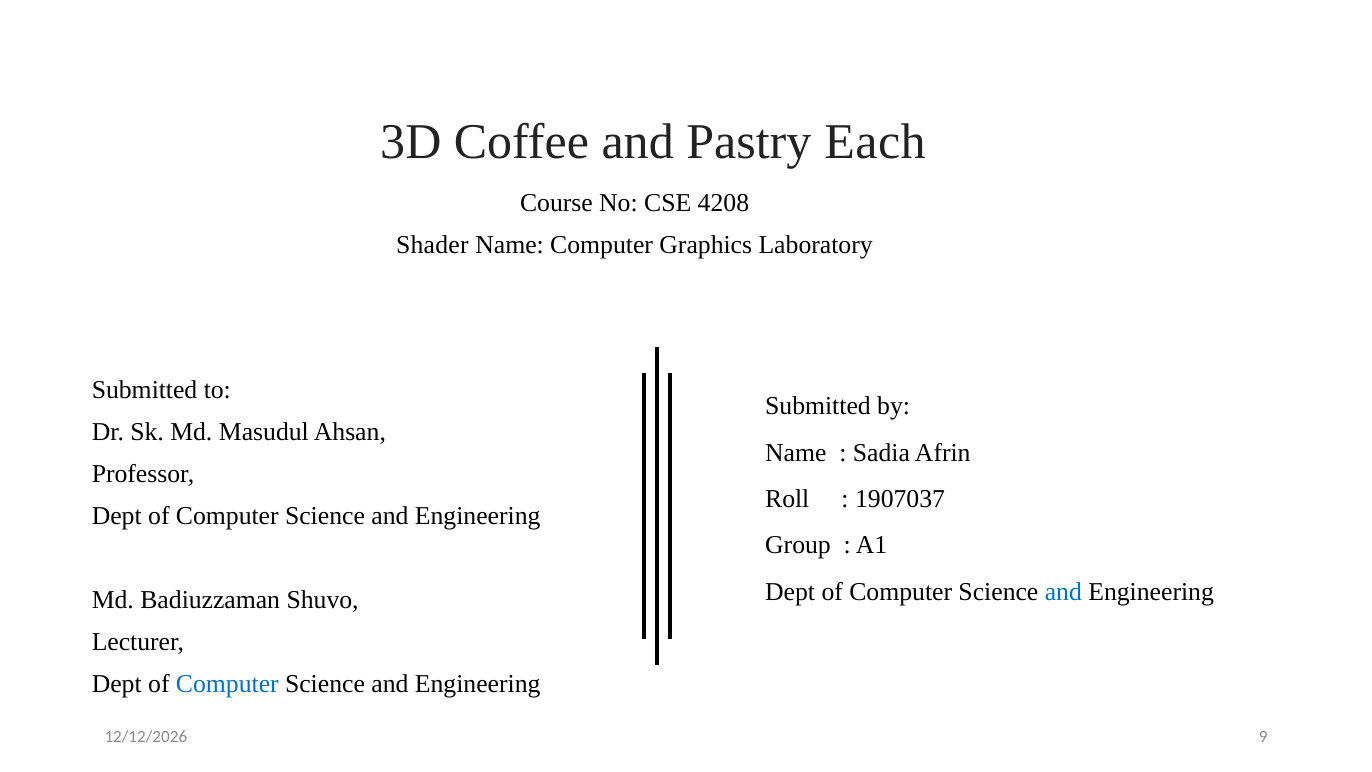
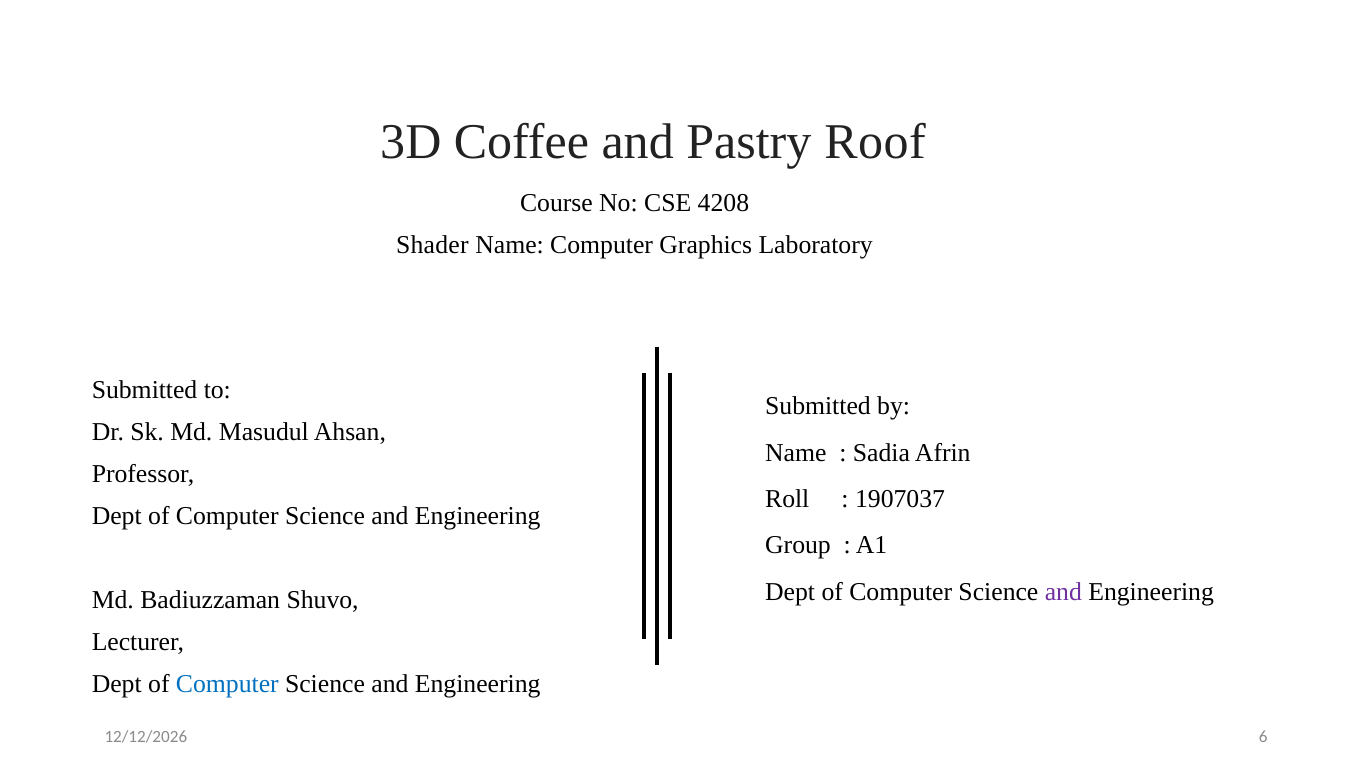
Each: Each -> Roof
and at (1063, 591) colour: blue -> purple
9: 9 -> 6
